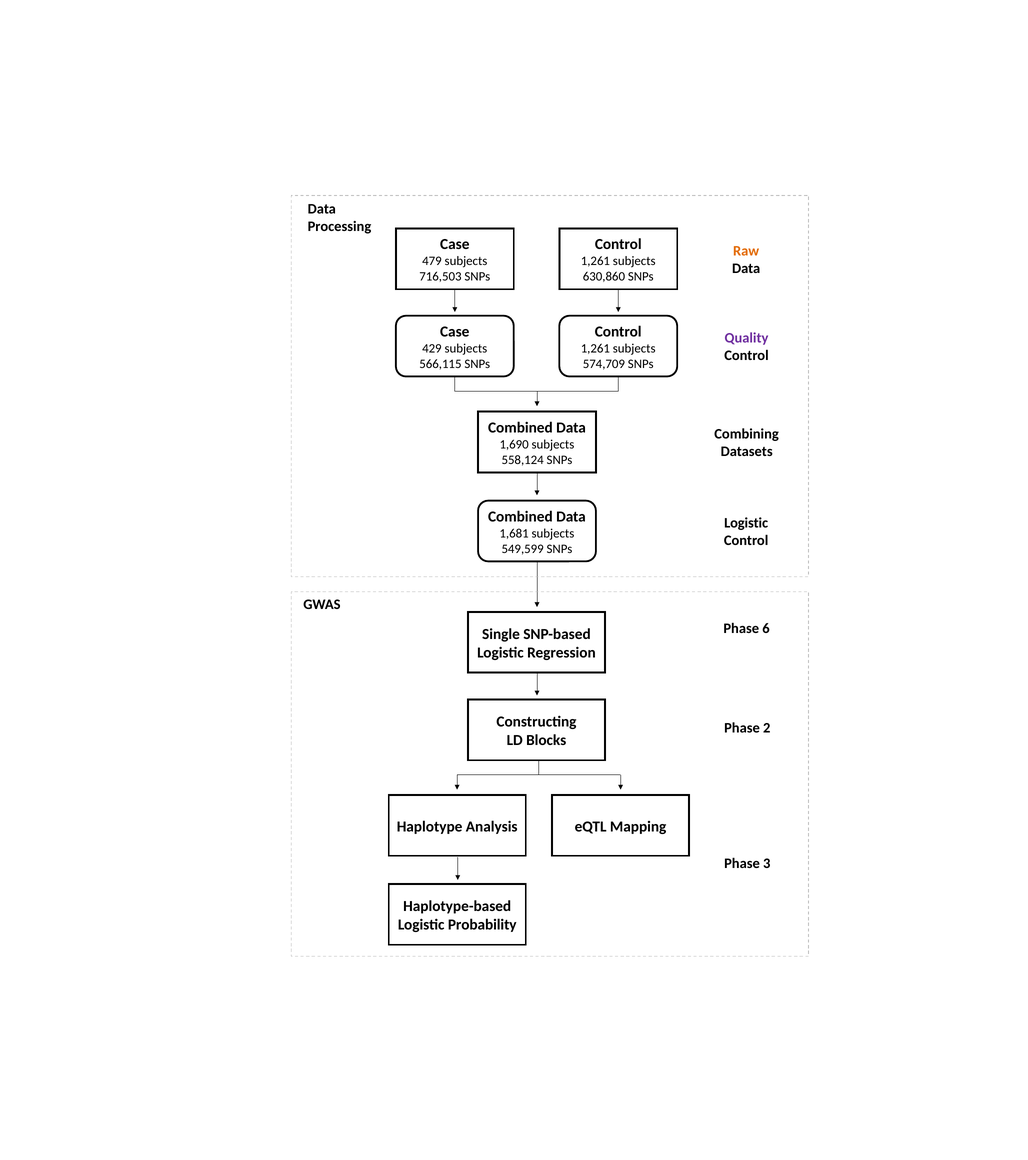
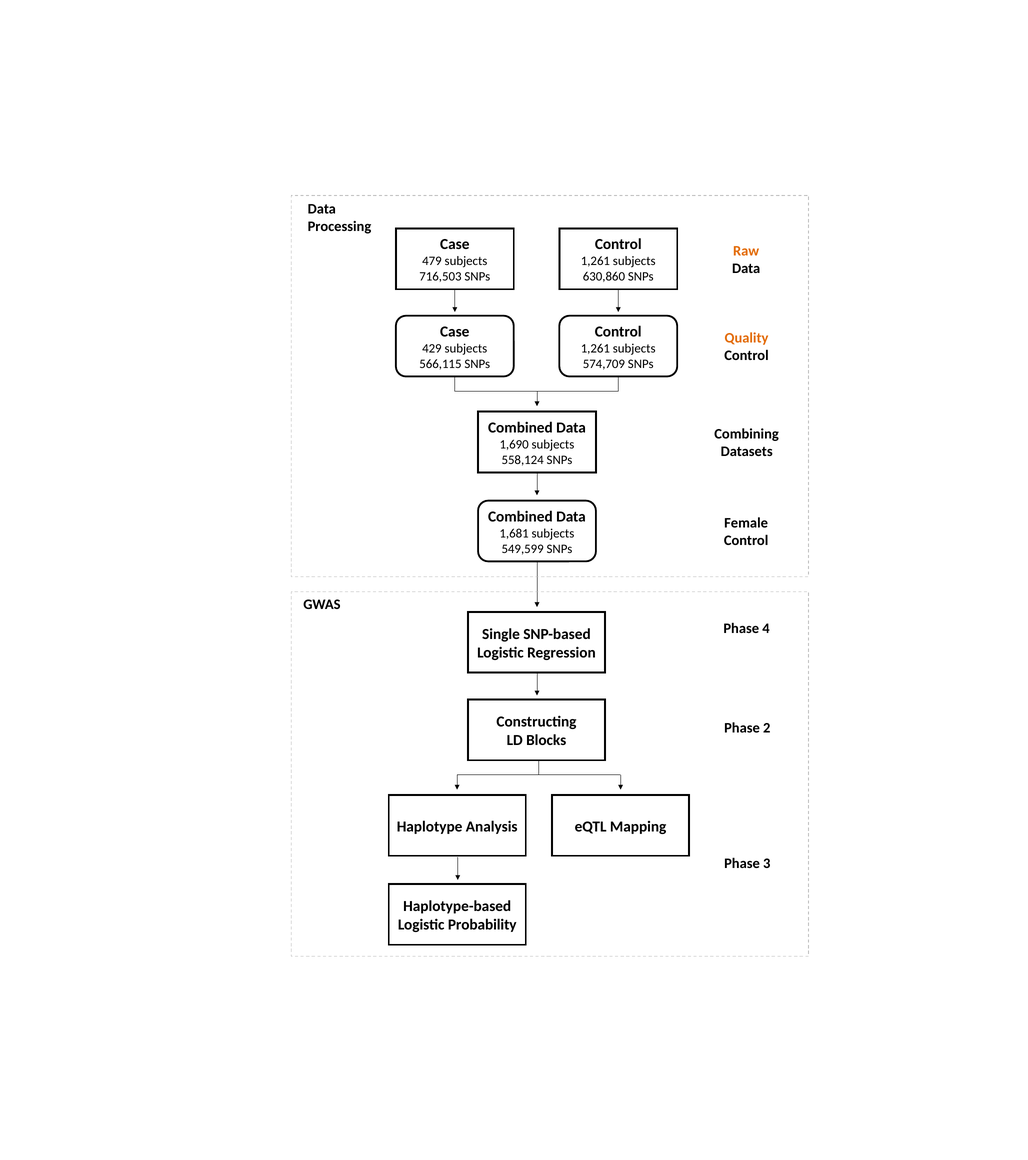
Quality colour: purple -> orange
Logistic at (746, 523): Logistic -> Female
6: 6 -> 4
